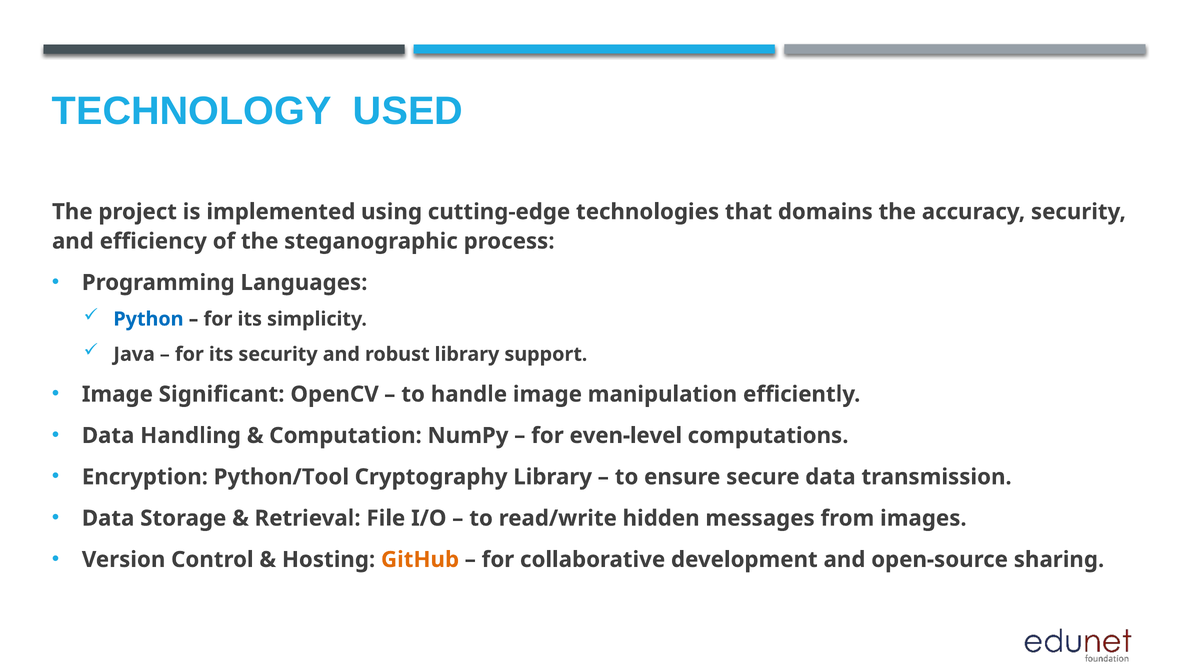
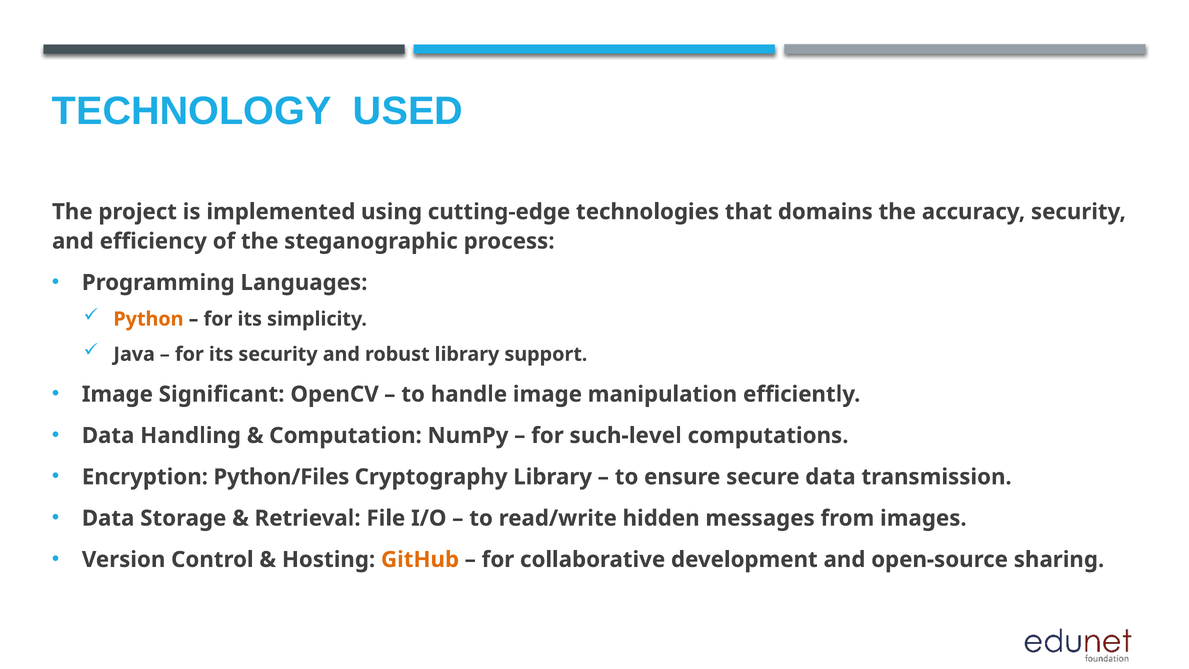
Python colour: blue -> orange
even-level: even-level -> such-level
Python/Tool: Python/Tool -> Python/Files
